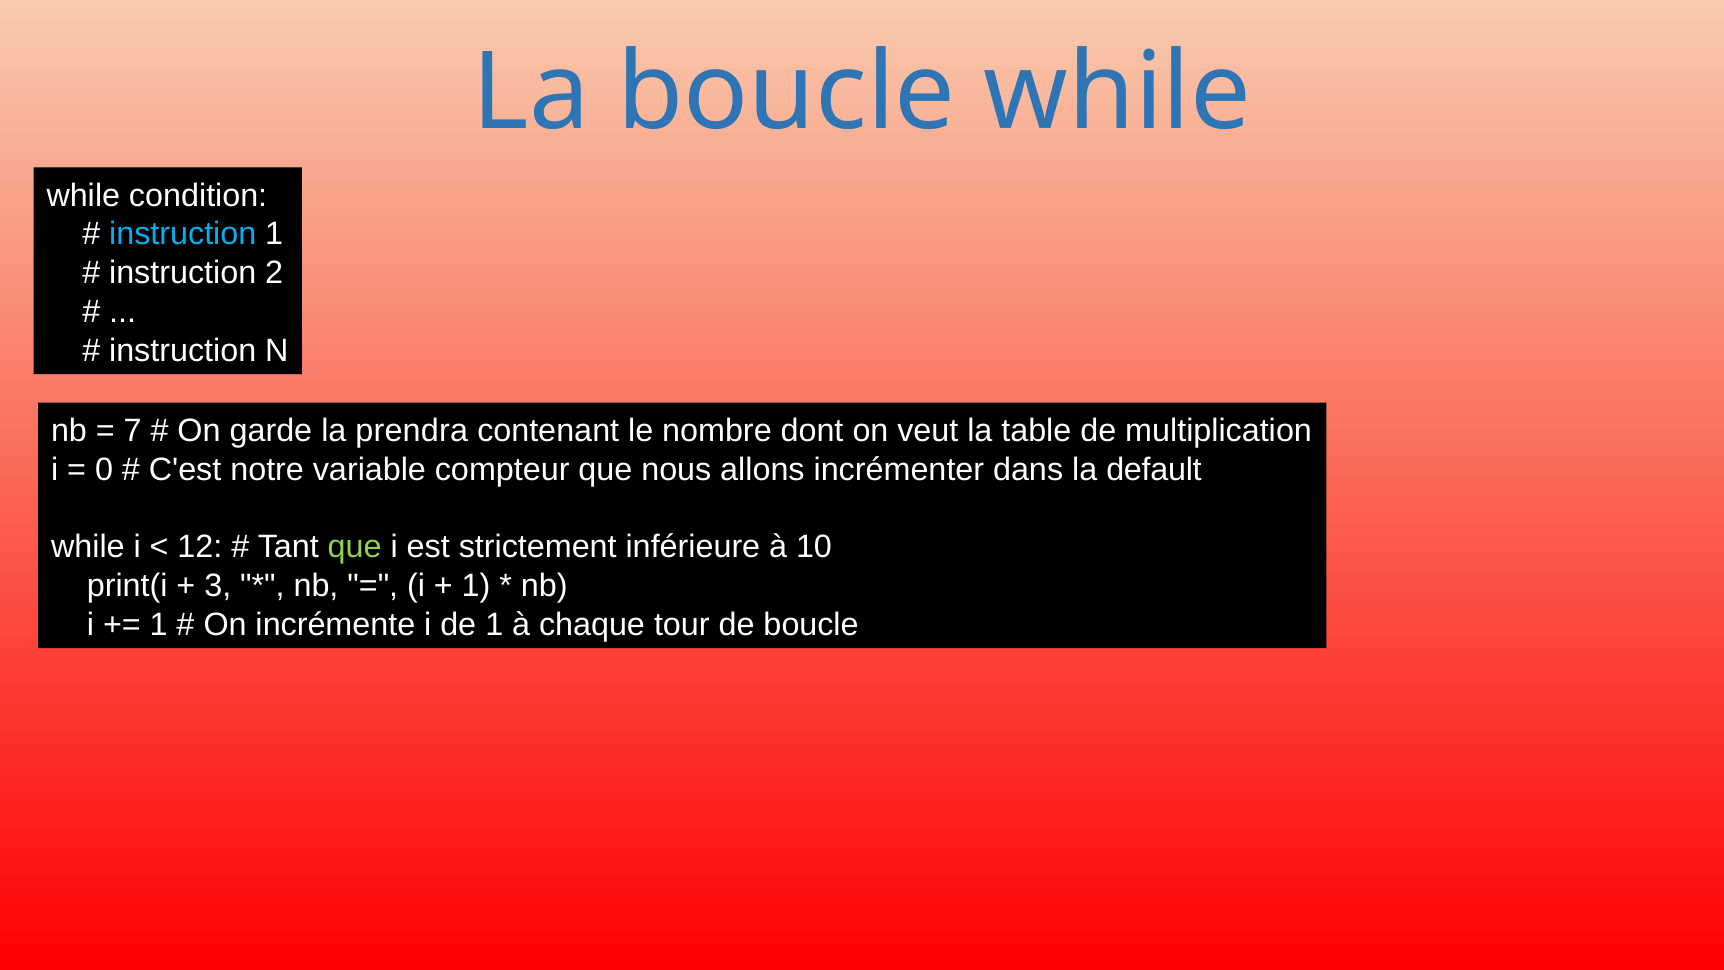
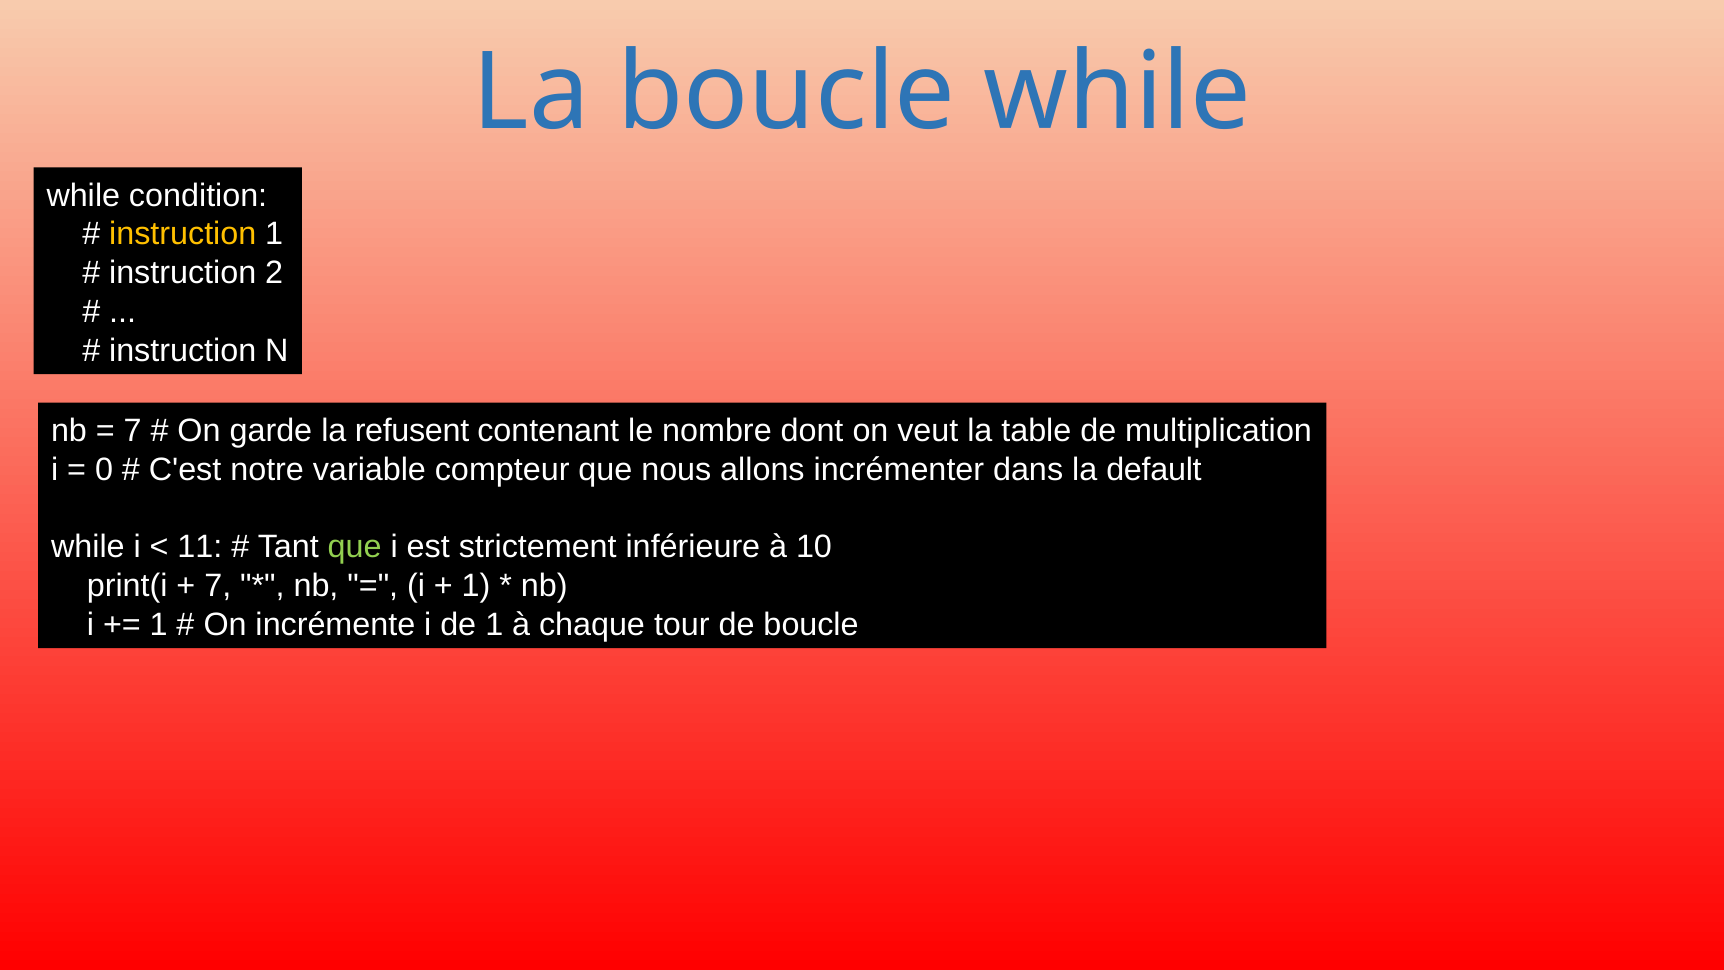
instruction at (183, 234) colour: light blue -> yellow
prendra: prendra -> refusent
12: 12 -> 11
3 at (218, 586): 3 -> 7
